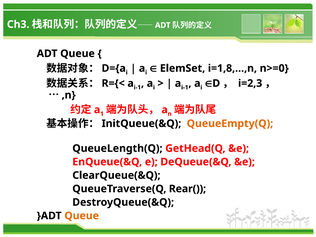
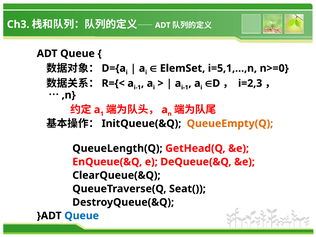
i=1,8,…,n: i=1,8,…,n -> i=5,1,…,n
Rear(: Rear( -> Seat(
Queue at (82, 216) colour: orange -> blue
